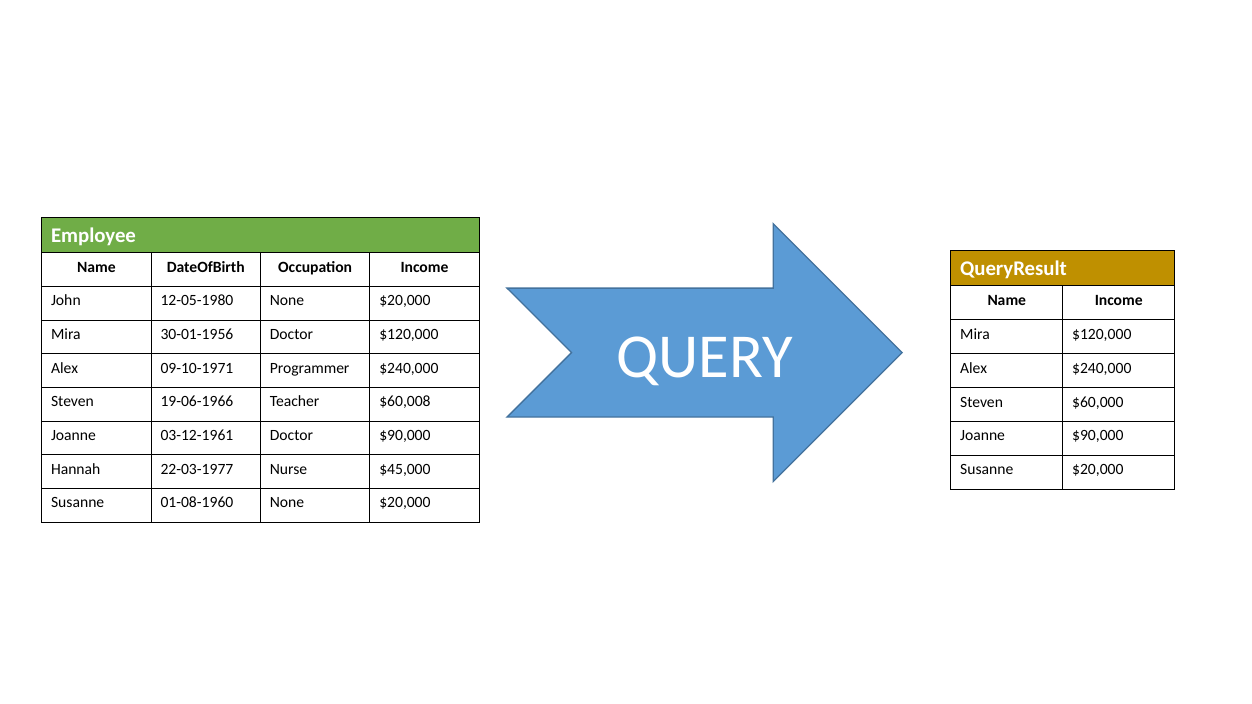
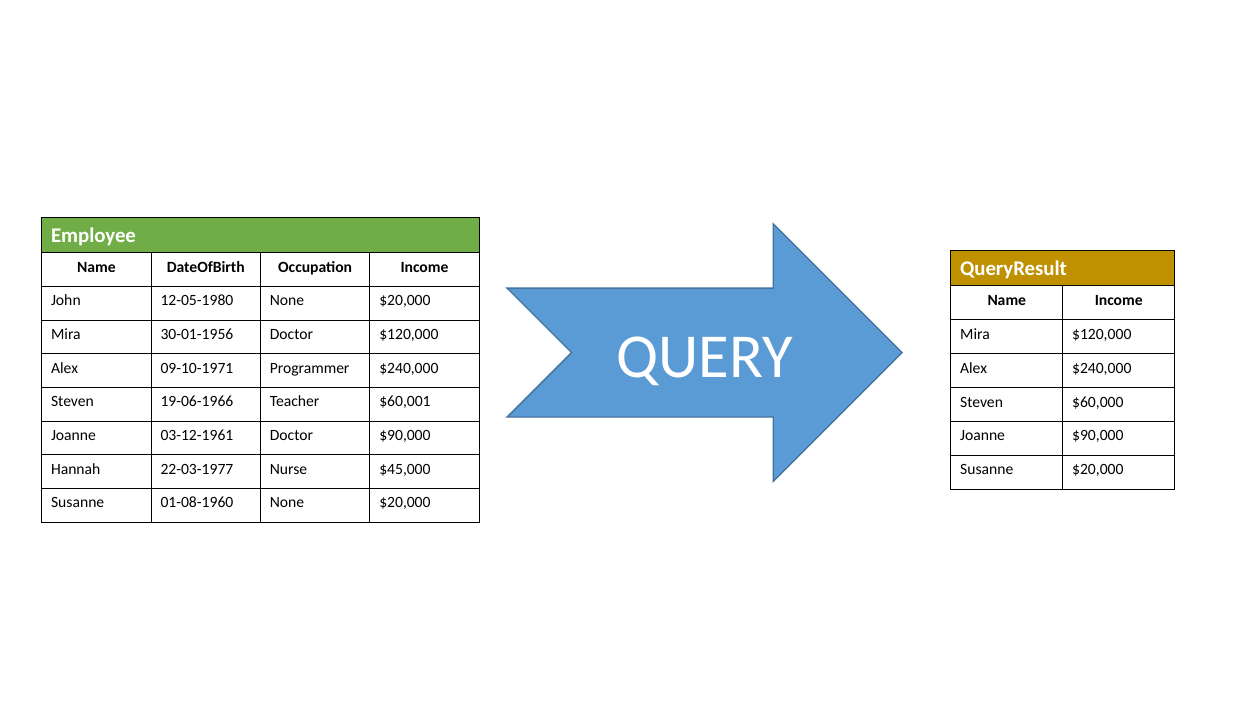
$60,008: $60,008 -> $60,001
